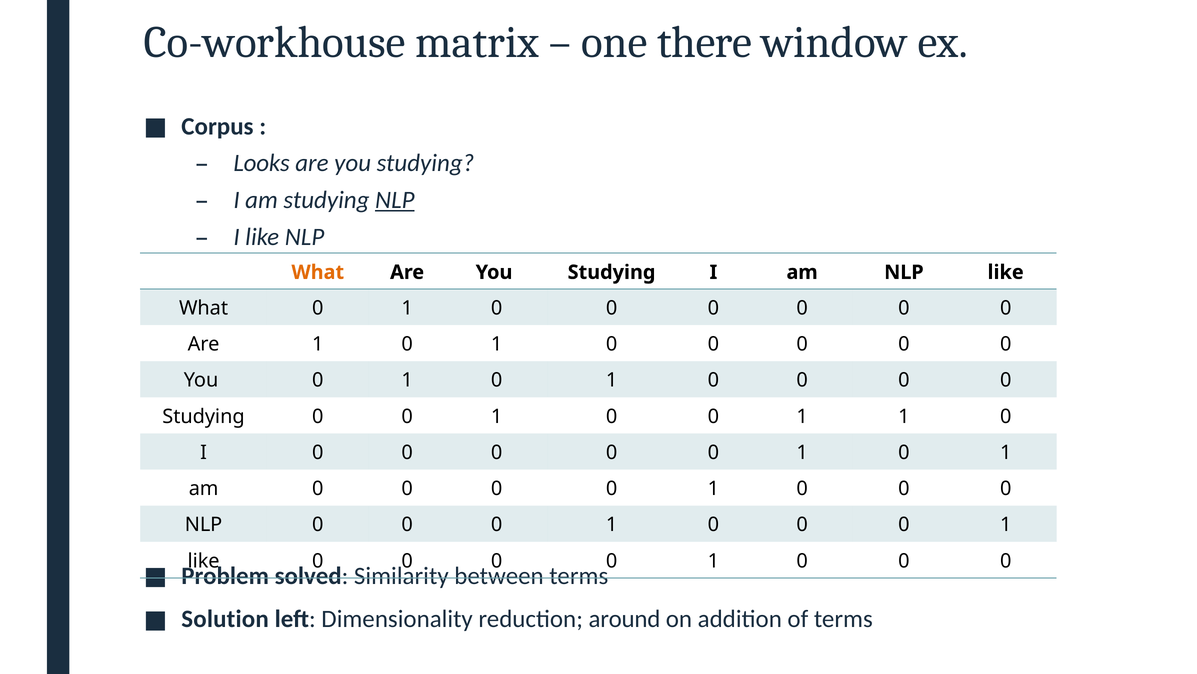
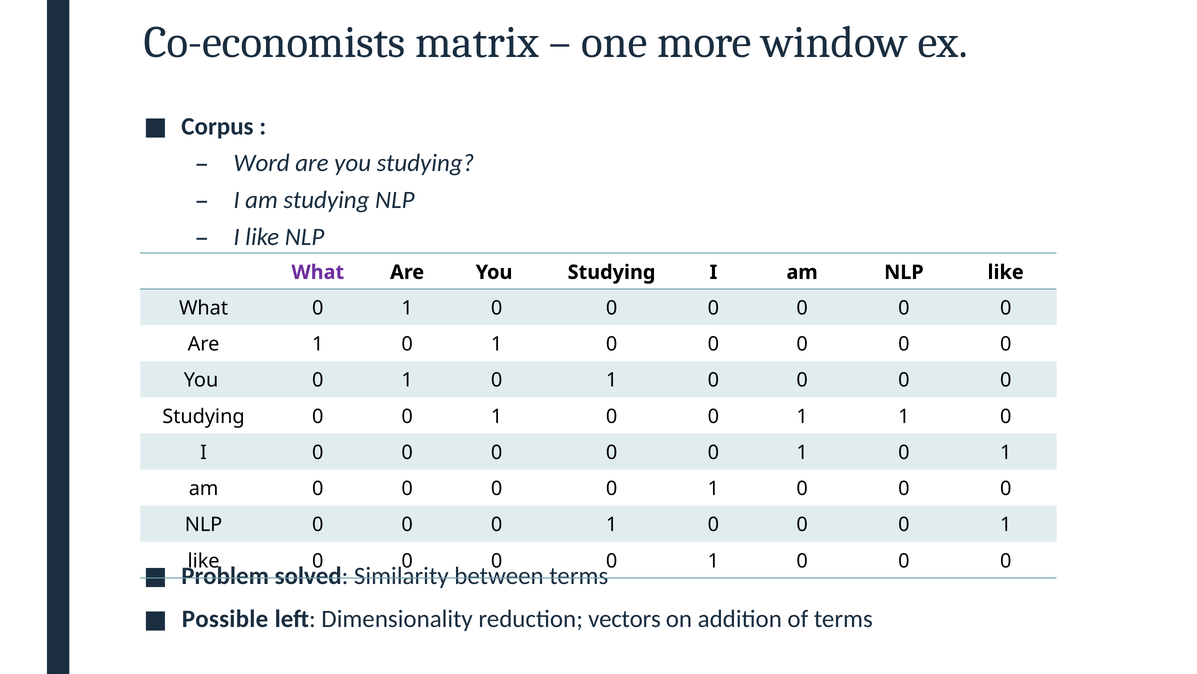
Co-workhouse: Co-workhouse -> Co-economists
there: there -> more
Looks: Looks -> Word
NLP at (395, 200) underline: present -> none
What at (318, 272) colour: orange -> purple
Solution: Solution -> Possible
around: around -> vectors
